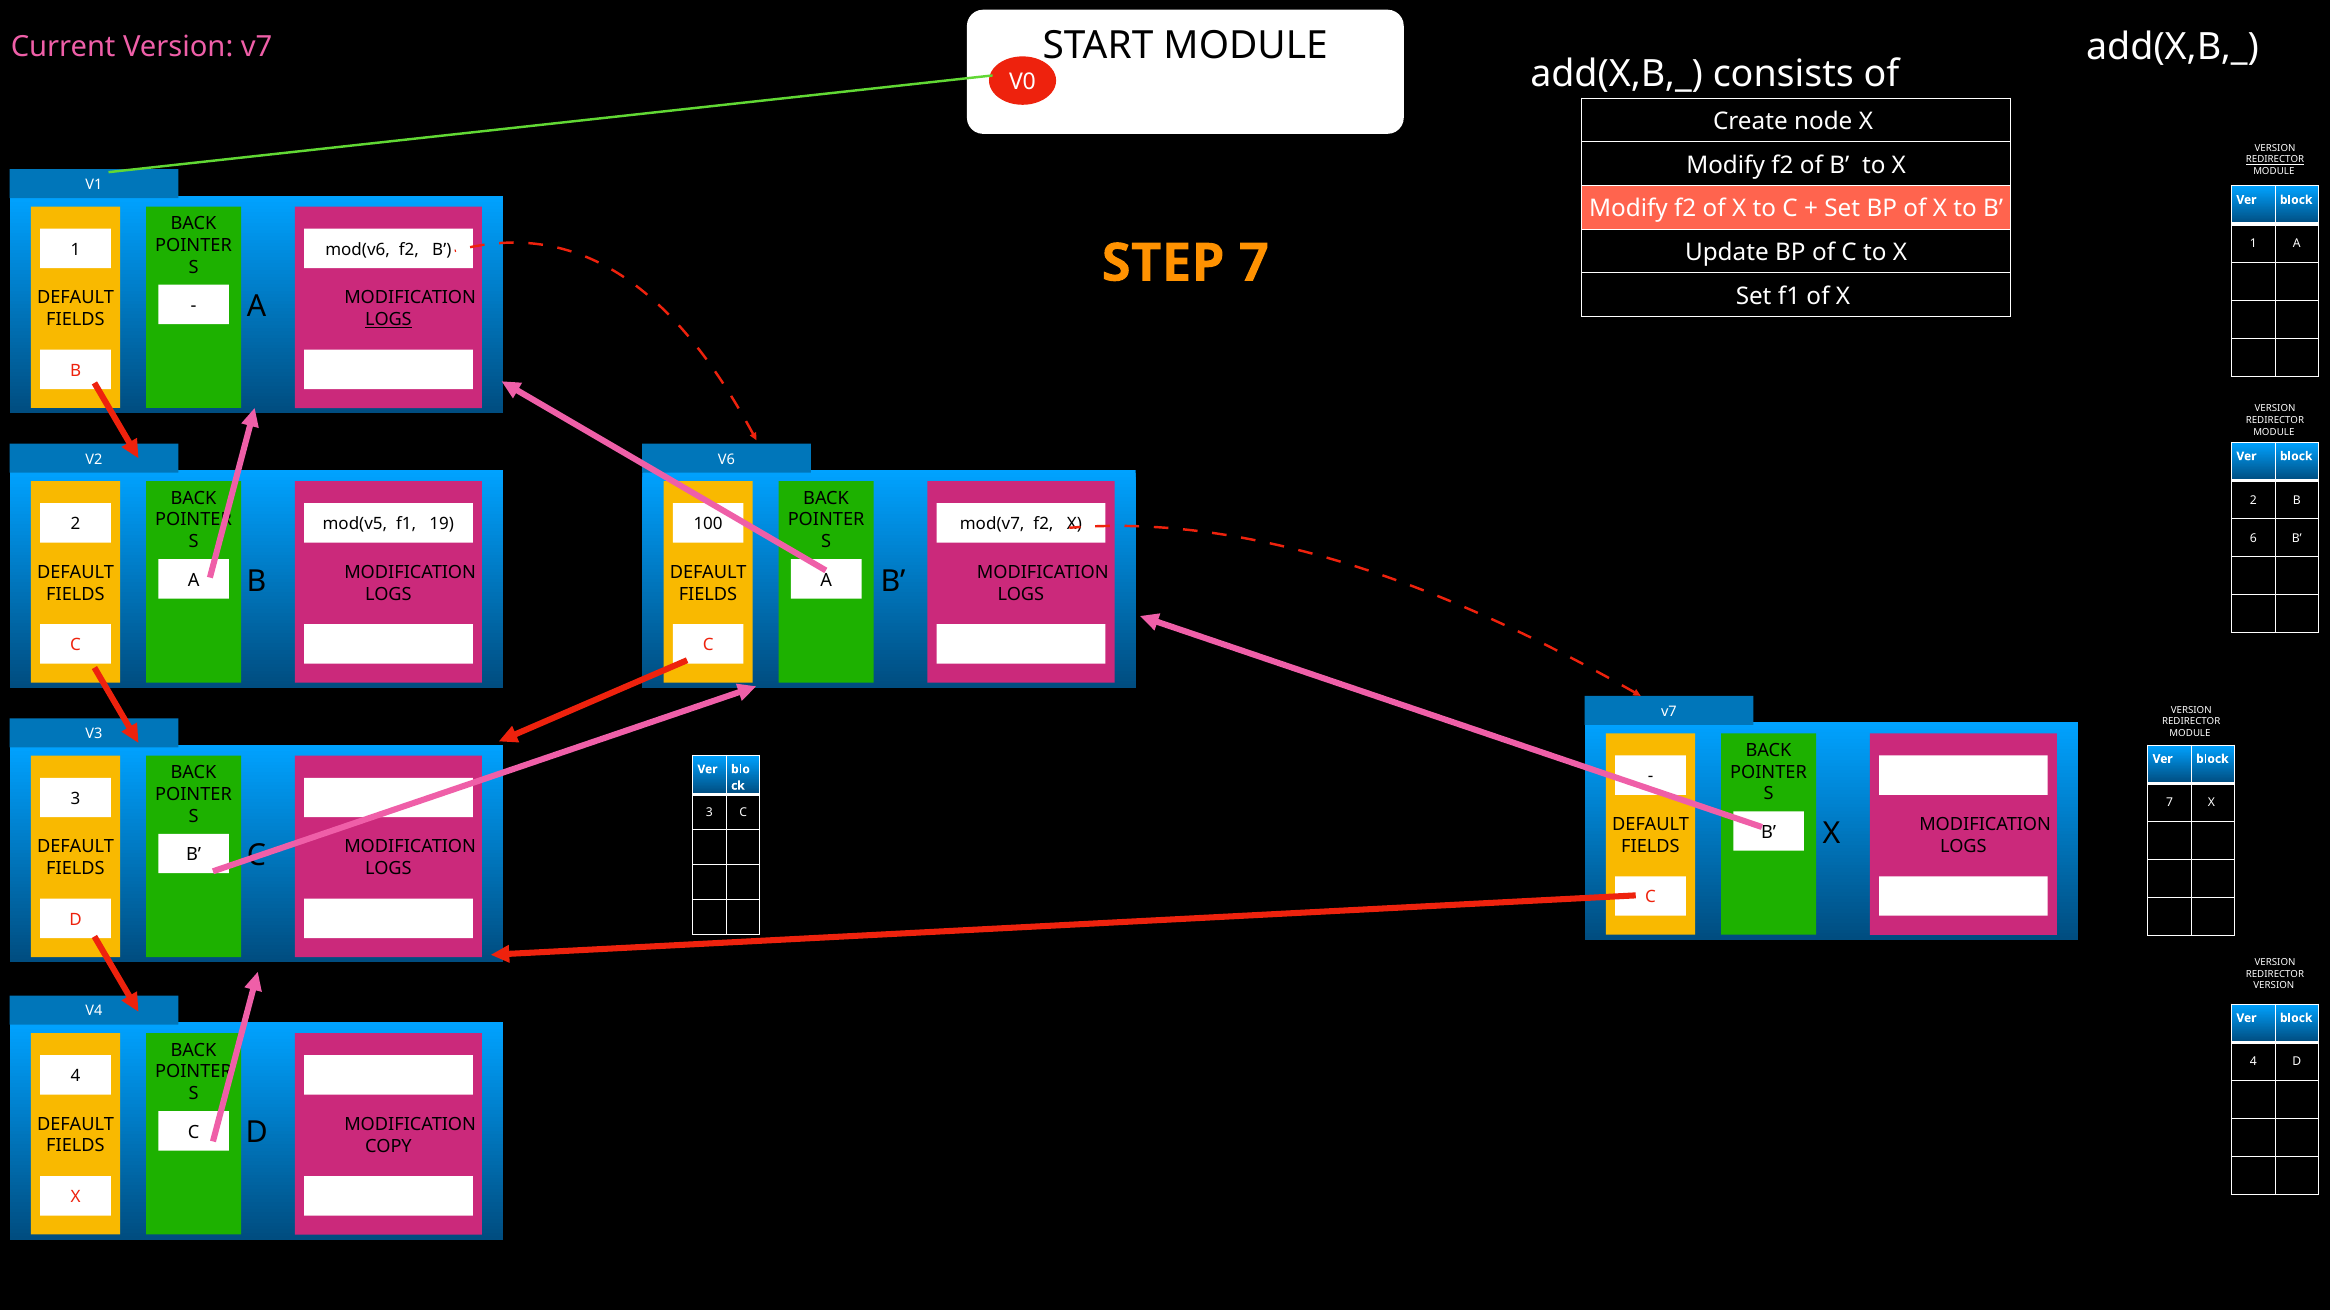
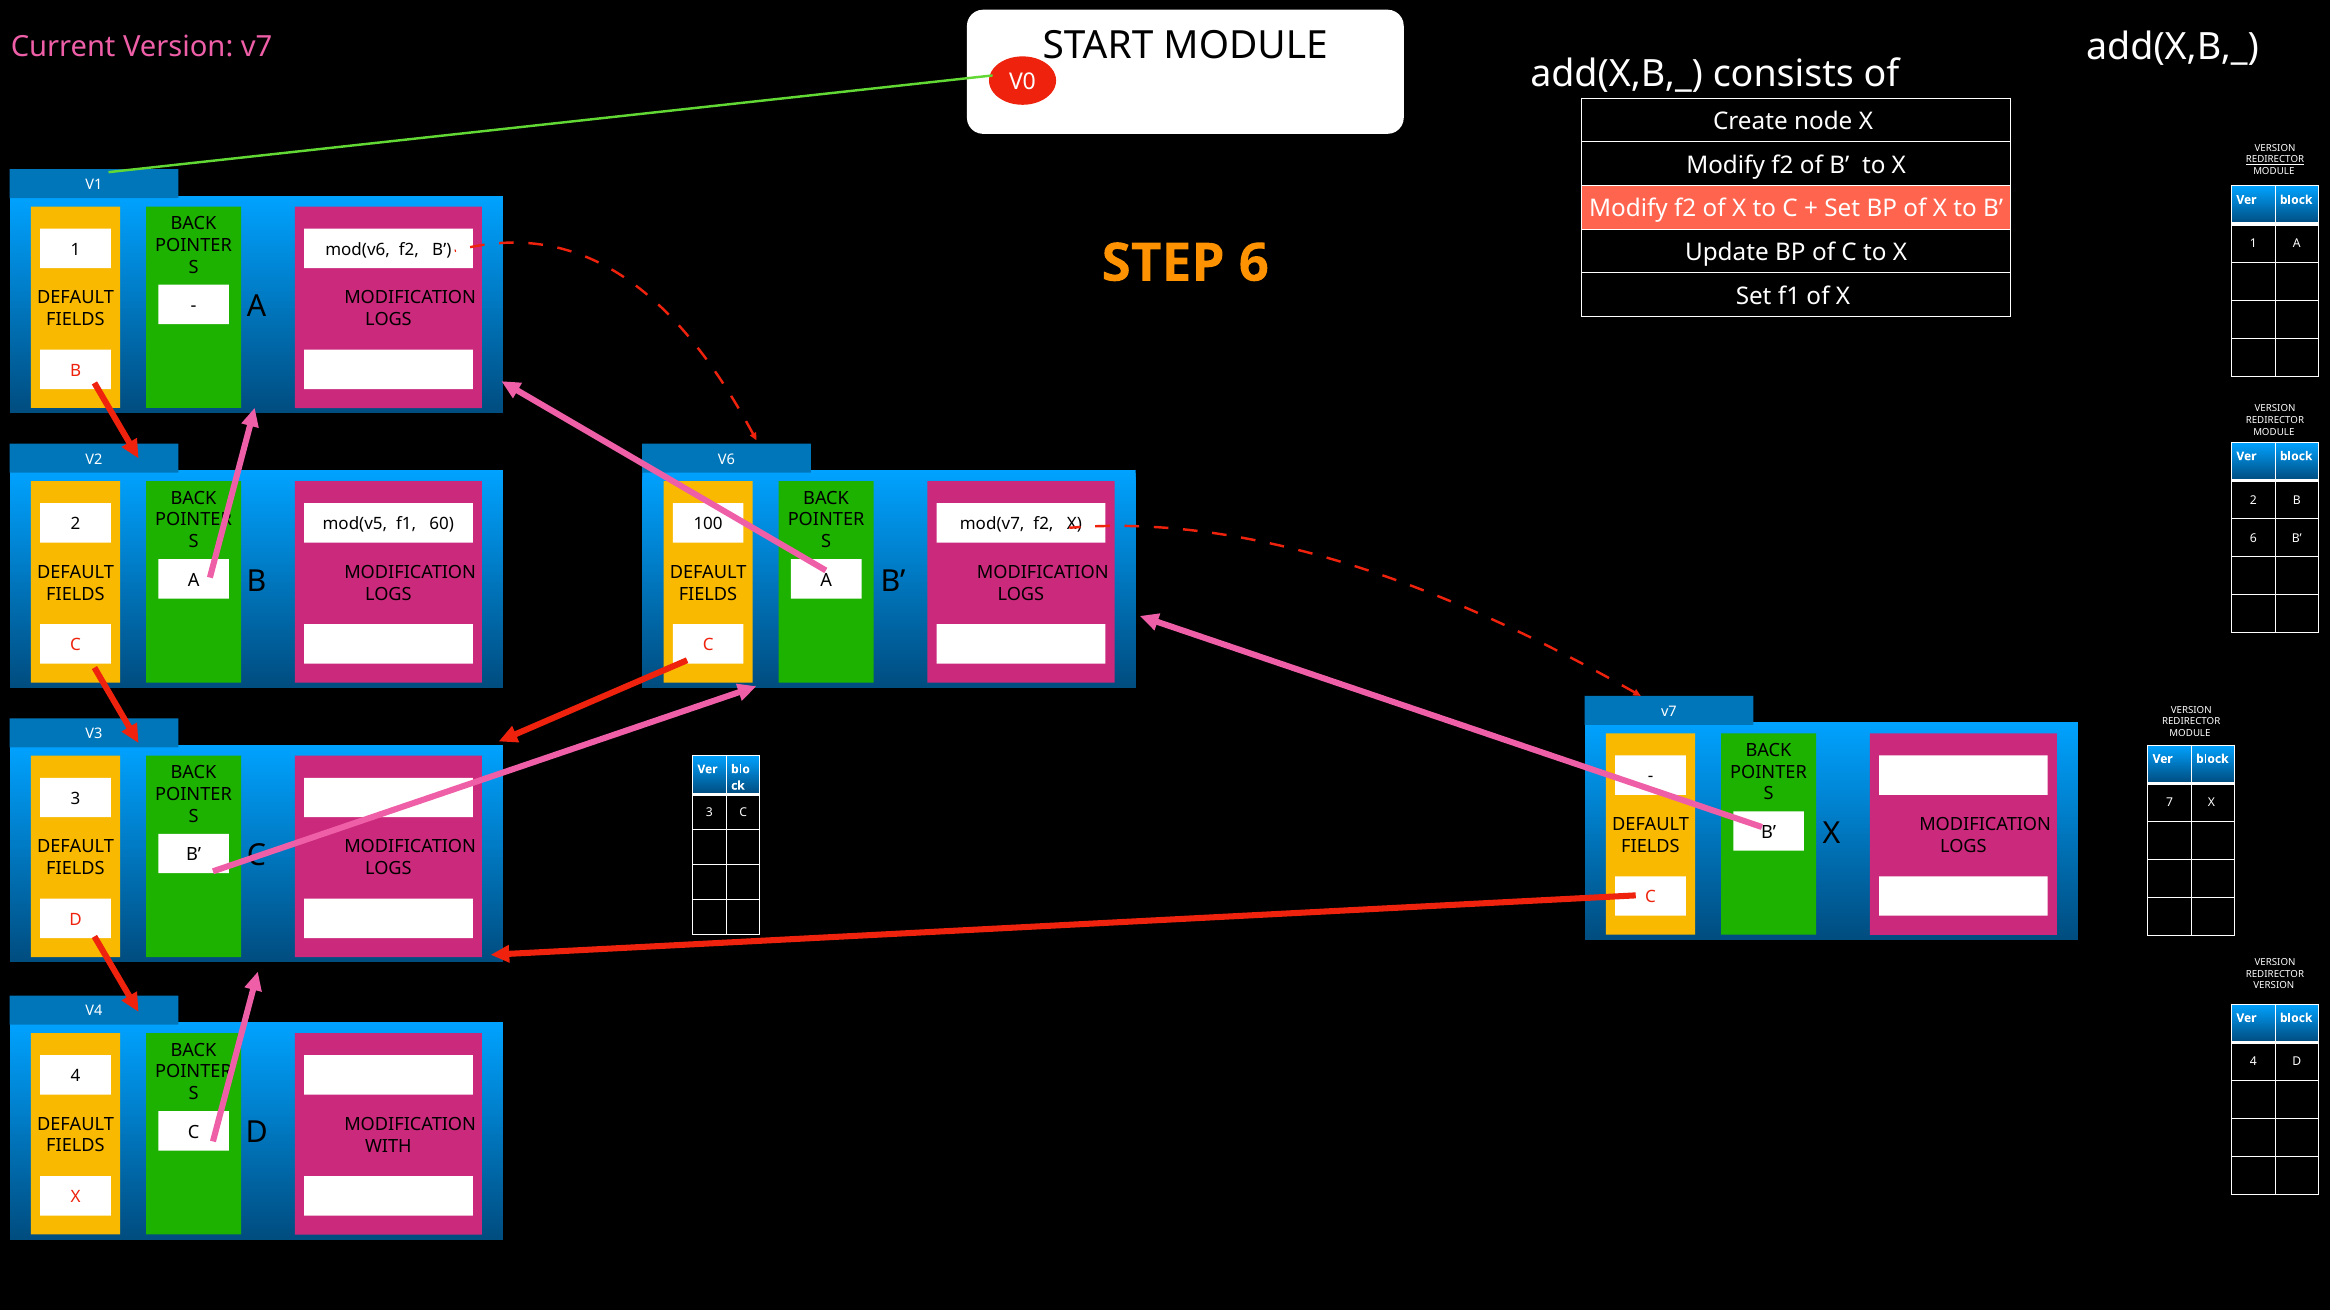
STEP 7: 7 -> 6
LOGS at (388, 320) underline: present -> none
19: 19 -> 60
COPY: COPY -> WITH
